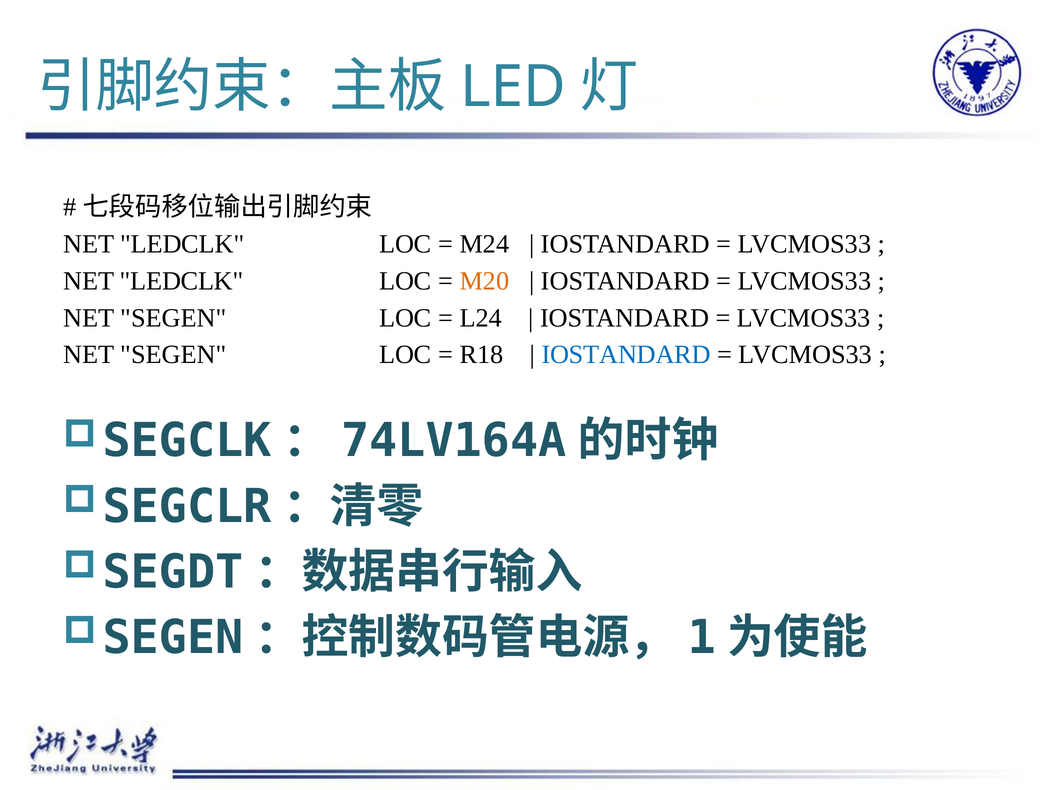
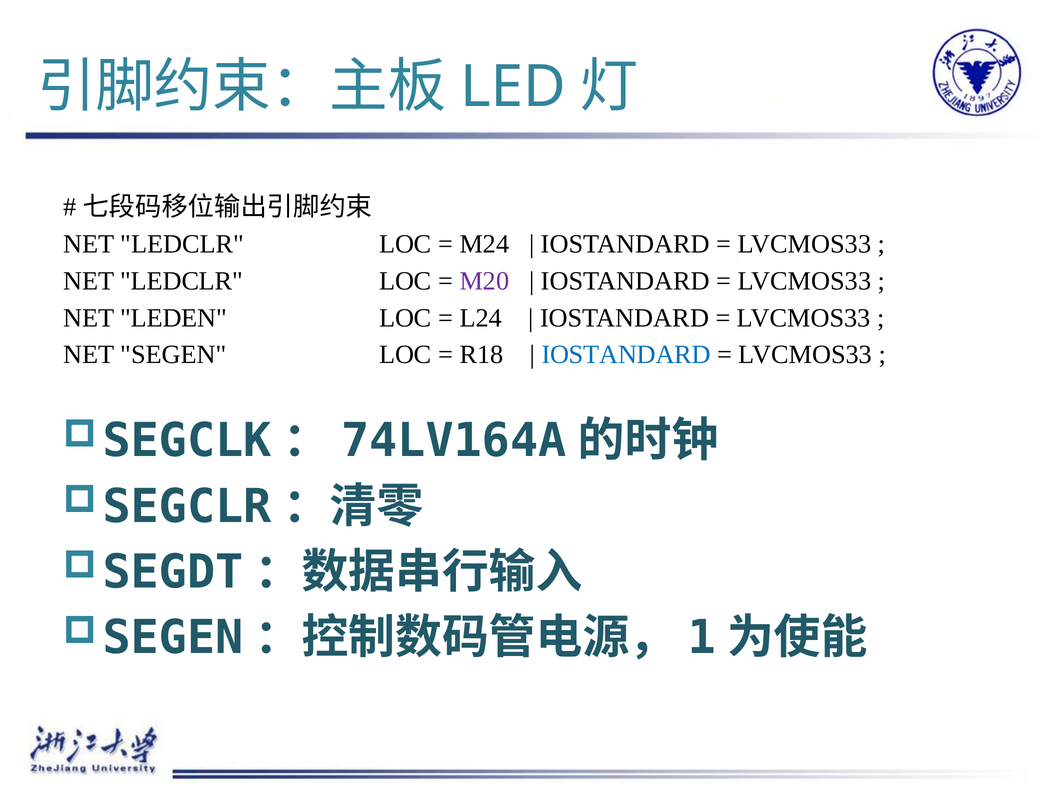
LEDCLK at (182, 244): LEDCLK -> LEDCLR
LEDCLK at (182, 281): LEDCLK -> LEDCLR
M20 colour: orange -> purple
SEGEN at (173, 318): SEGEN -> LEDEN
